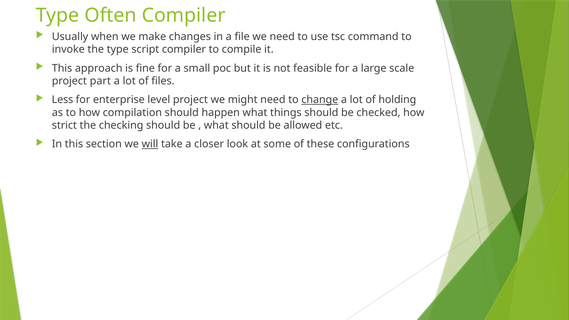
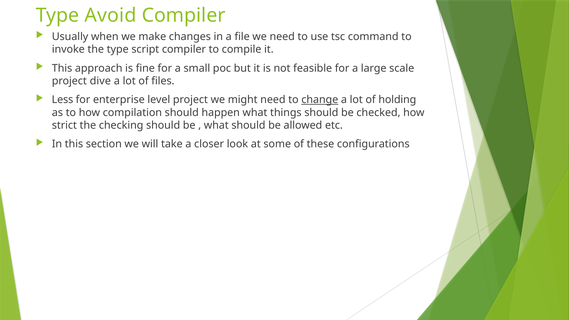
Often: Often -> Avoid
part: part -> dive
will underline: present -> none
